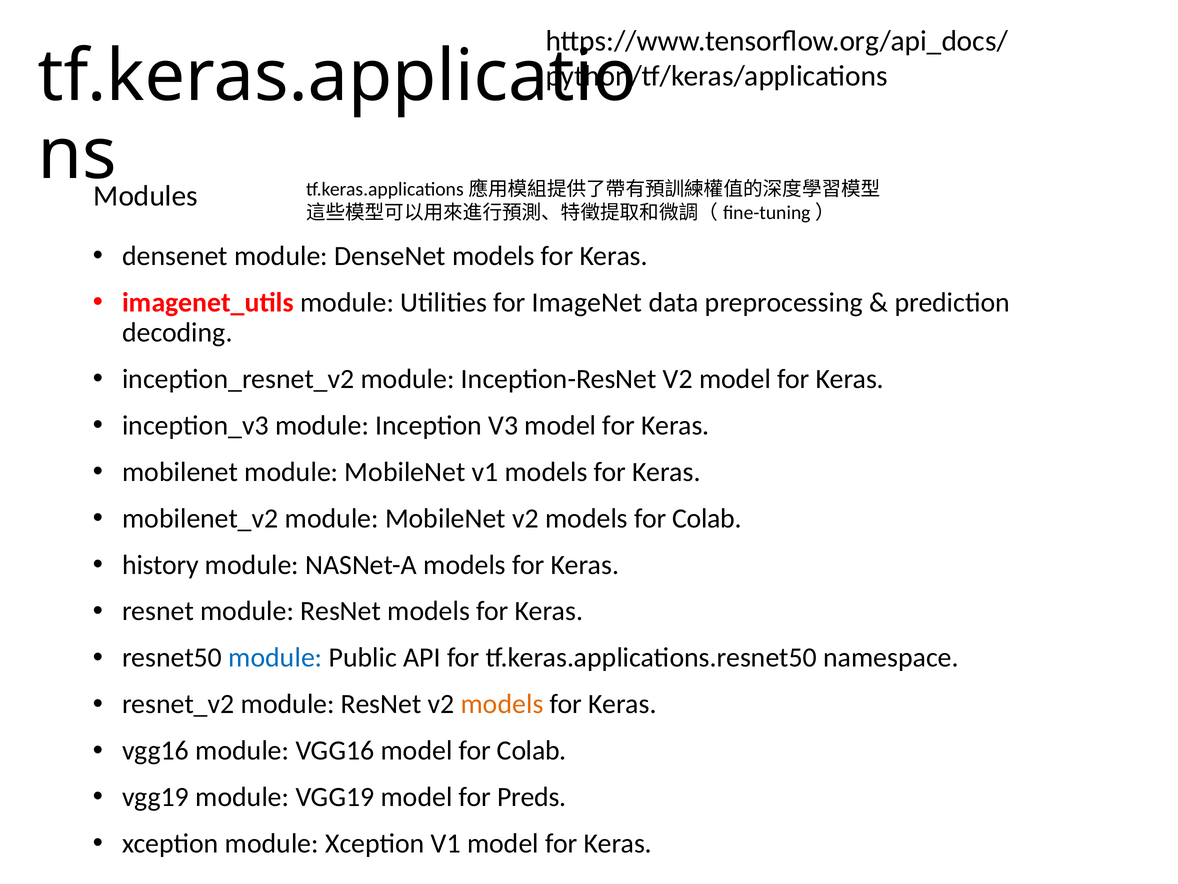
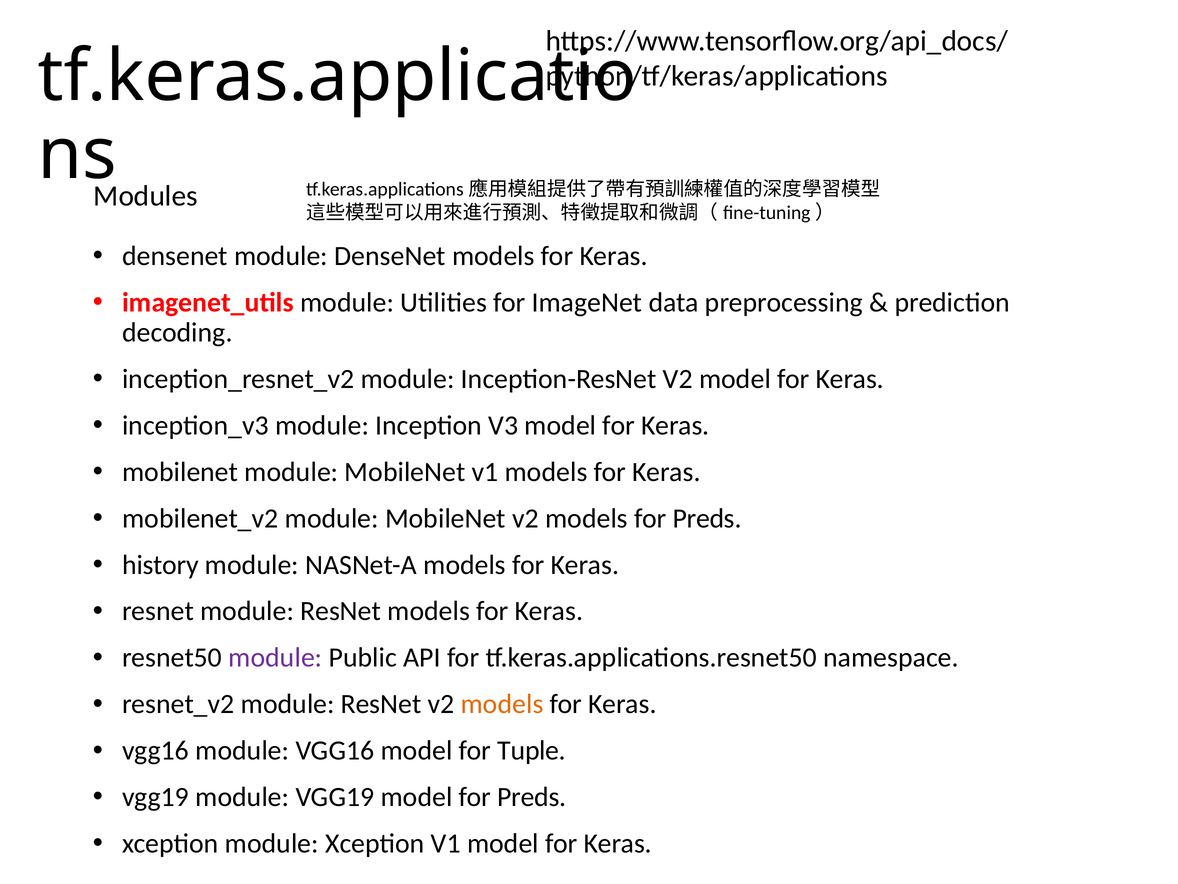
models for Colab: Colab -> Preds
module at (275, 657) colour: blue -> purple
model for Colab: Colab -> Tuple
